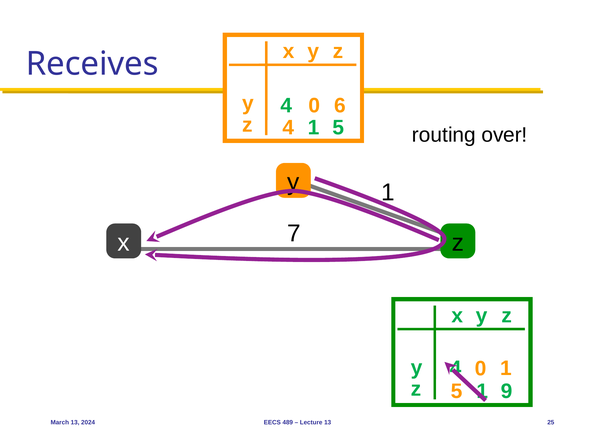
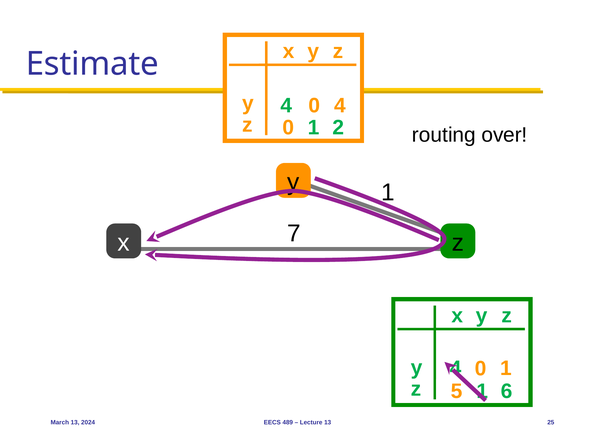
Receives: Receives -> Estimate
0 6: 6 -> 4
z 4: 4 -> 0
1 5: 5 -> 2
9: 9 -> 6
